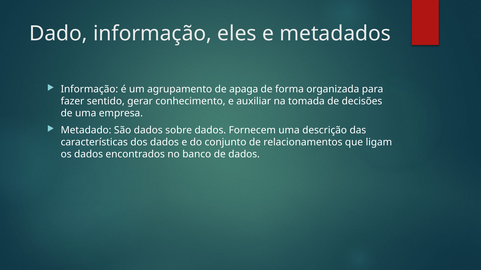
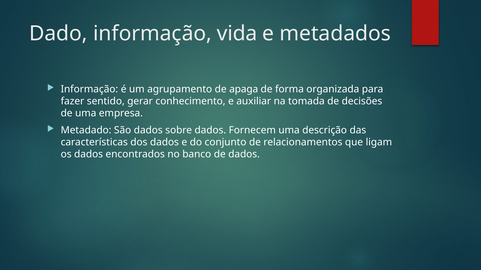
eles: eles -> vida
